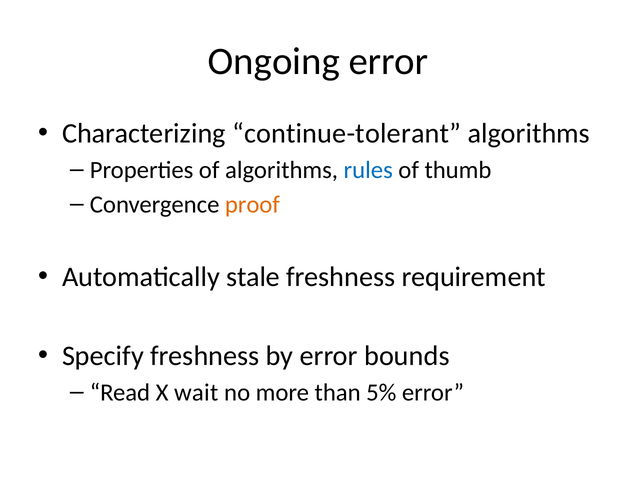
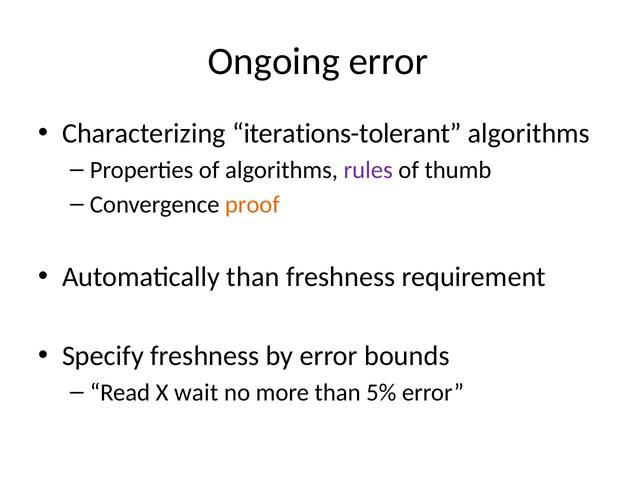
continue-tolerant: continue-tolerant -> iterations-tolerant
rules colour: blue -> purple
Automatically stale: stale -> than
